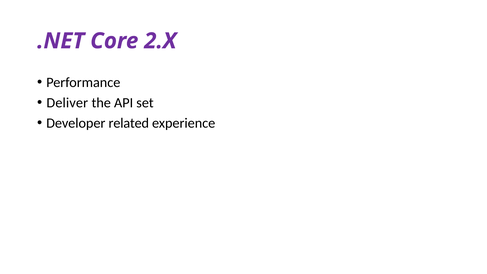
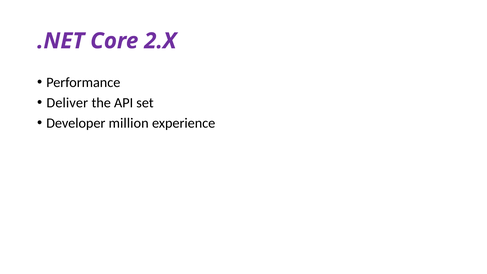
related: related -> million
